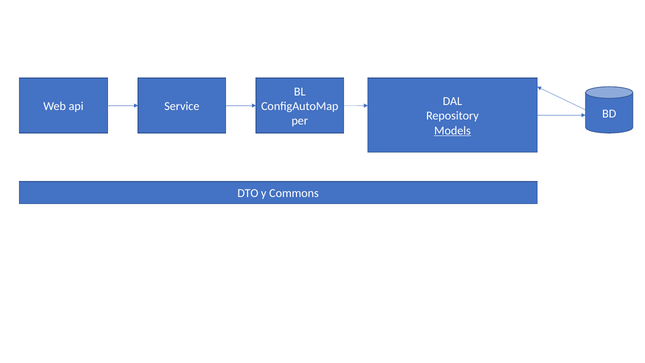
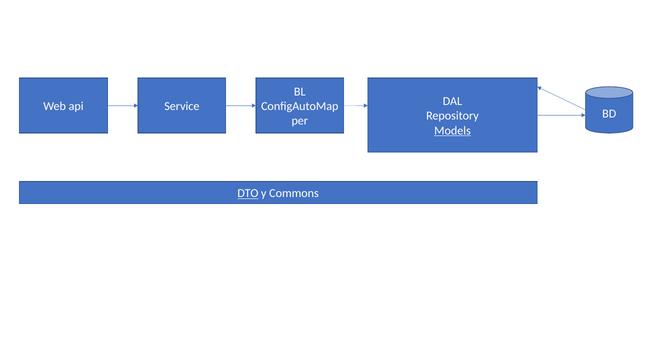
DTO underline: none -> present
